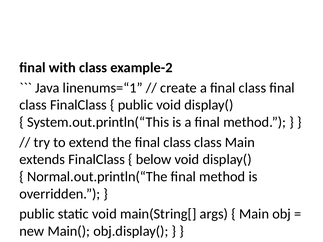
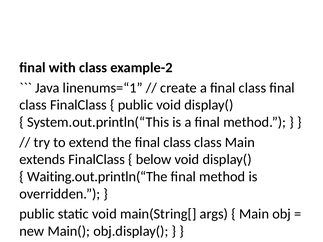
Normal.out.println(“The: Normal.out.println(“The -> Waiting.out.println(“The
